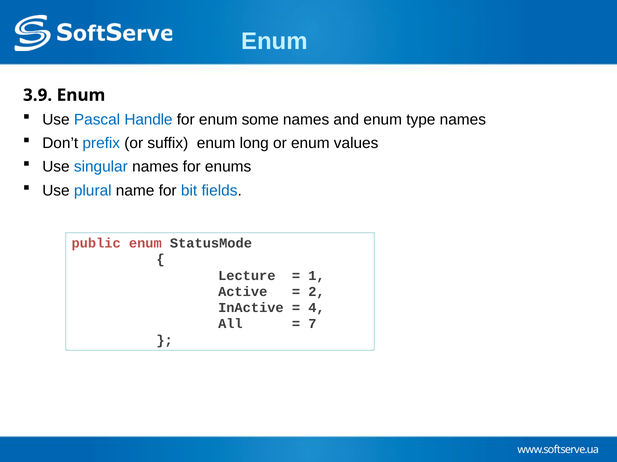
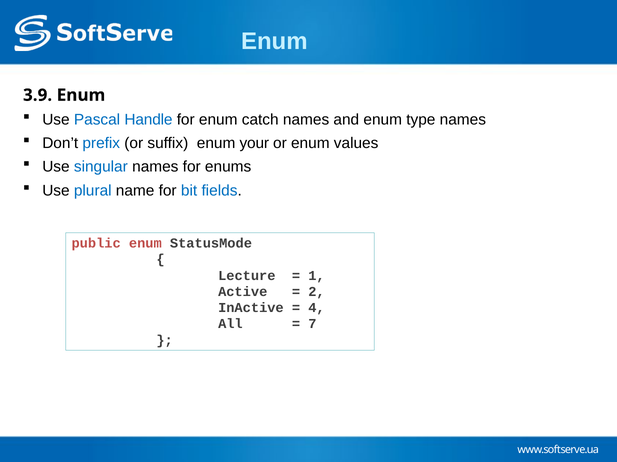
some: some -> catch
long: long -> your
